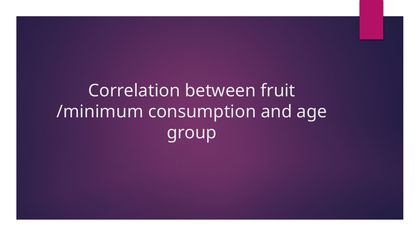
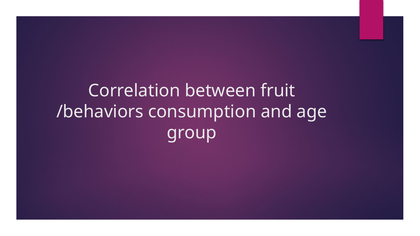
/minimum: /minimum -> /behaviors
